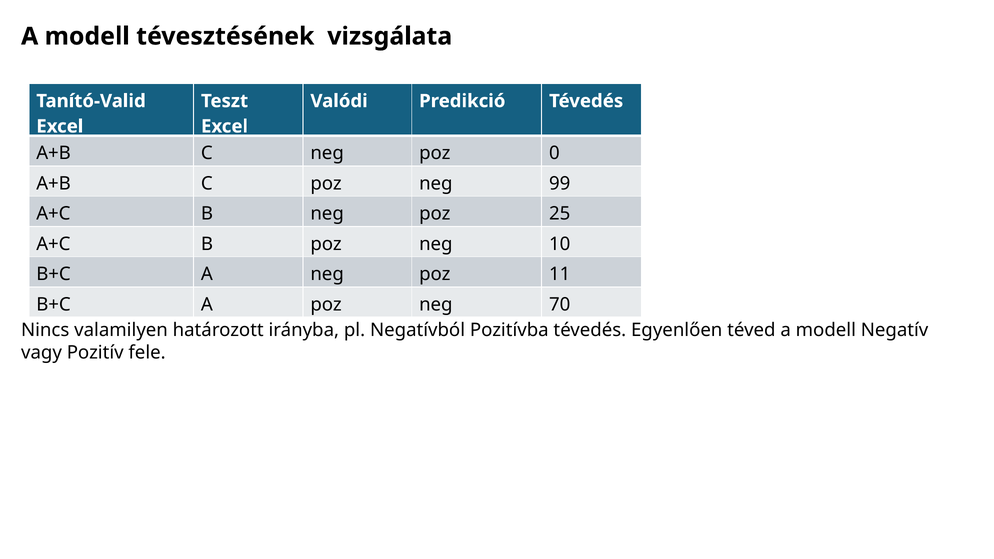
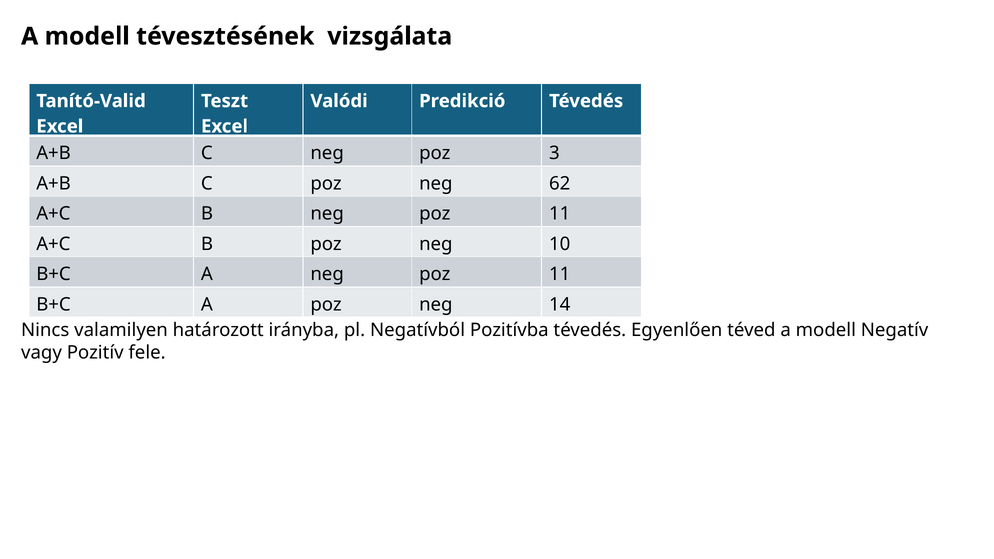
0: 0 -> 3
99: 99 -> 62
B neg poz 25: 25 -> 11
70: 70 -> 14
